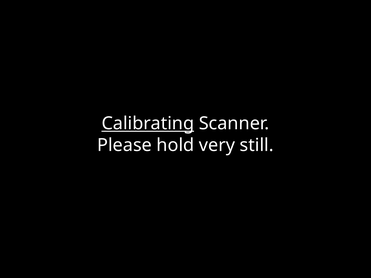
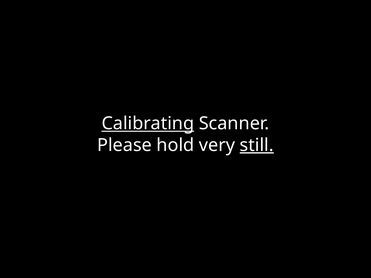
still underline: none -> present
